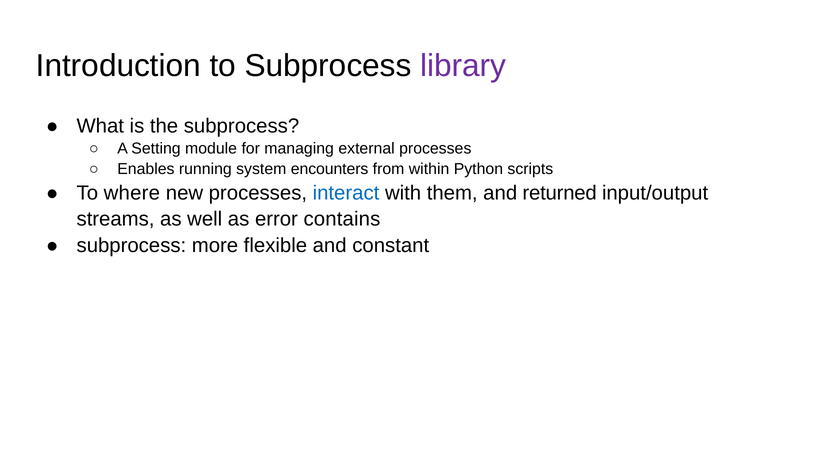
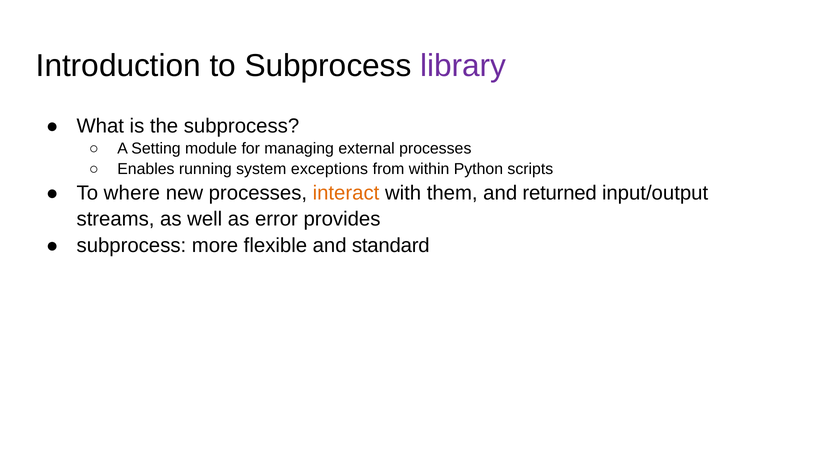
encounters: encounters -> exceptions
interact colour: blue -> orange
contains: contains -> provides
constant: constant -> standard
